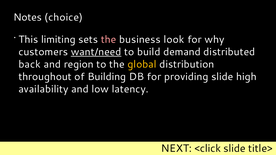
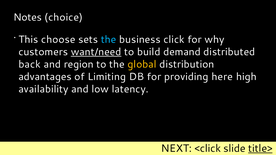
limiting: limiting -> choose
the at (109, 39) colour: pink -> light blue
look: look -> click
throughout: throughout -> advantages
Building: Building -> Limiting
providing slide: slide -> here
title> underline: none -> present
